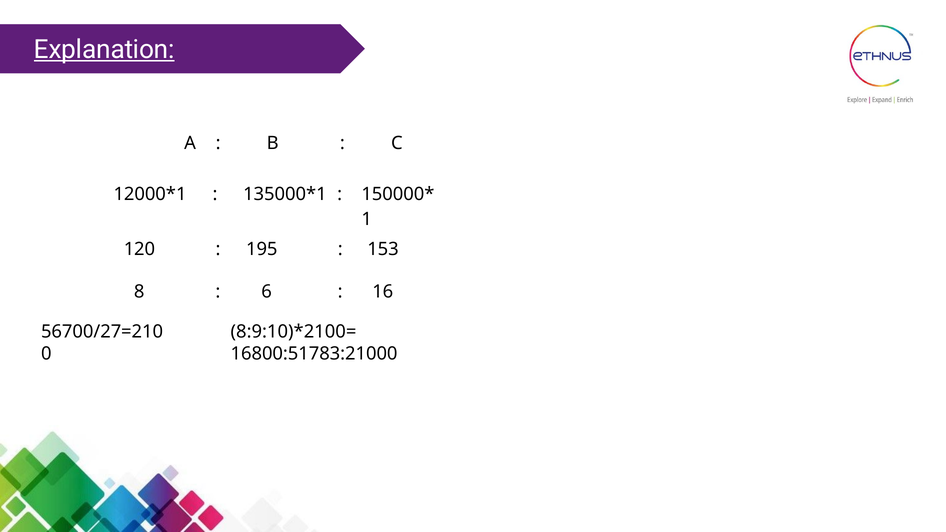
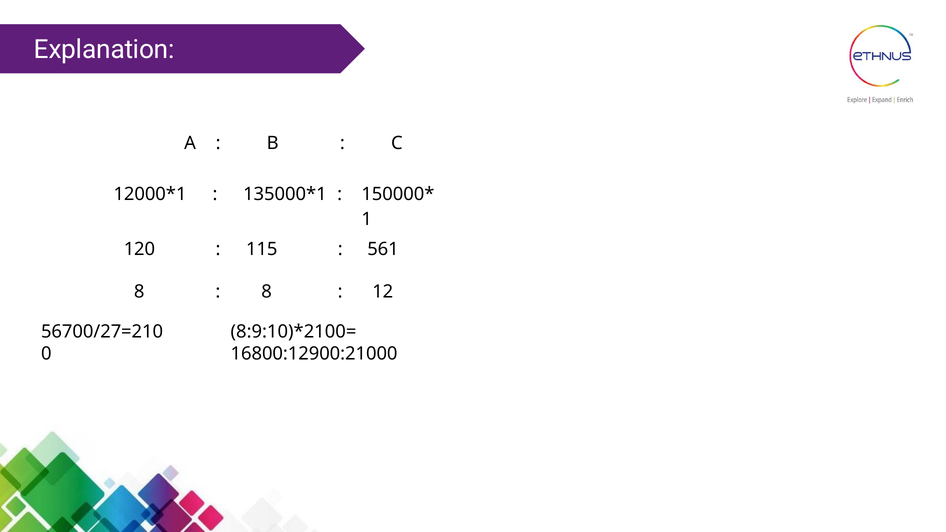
Explanation underline: present -> none
195: 195 -> 115
153: 153 -> 561
6 at (267, 292): 6 -> 8
16: 16 -> 12
16800:51783:21000: 16800:51783:21000 -> 16800:12900:21000
